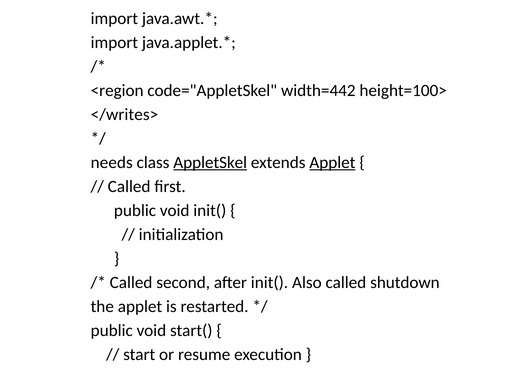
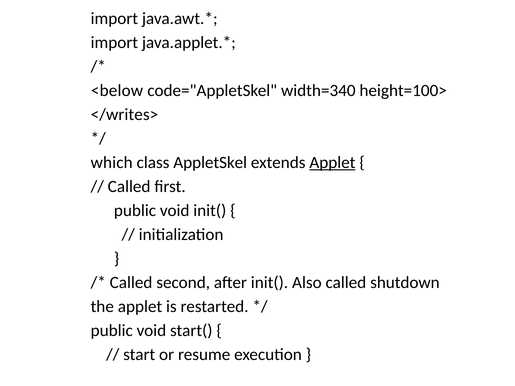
<region: <region -> <below
width=442: width=442 -> width=340
needs: needs -> which
AppletSkel underline: present -> none
